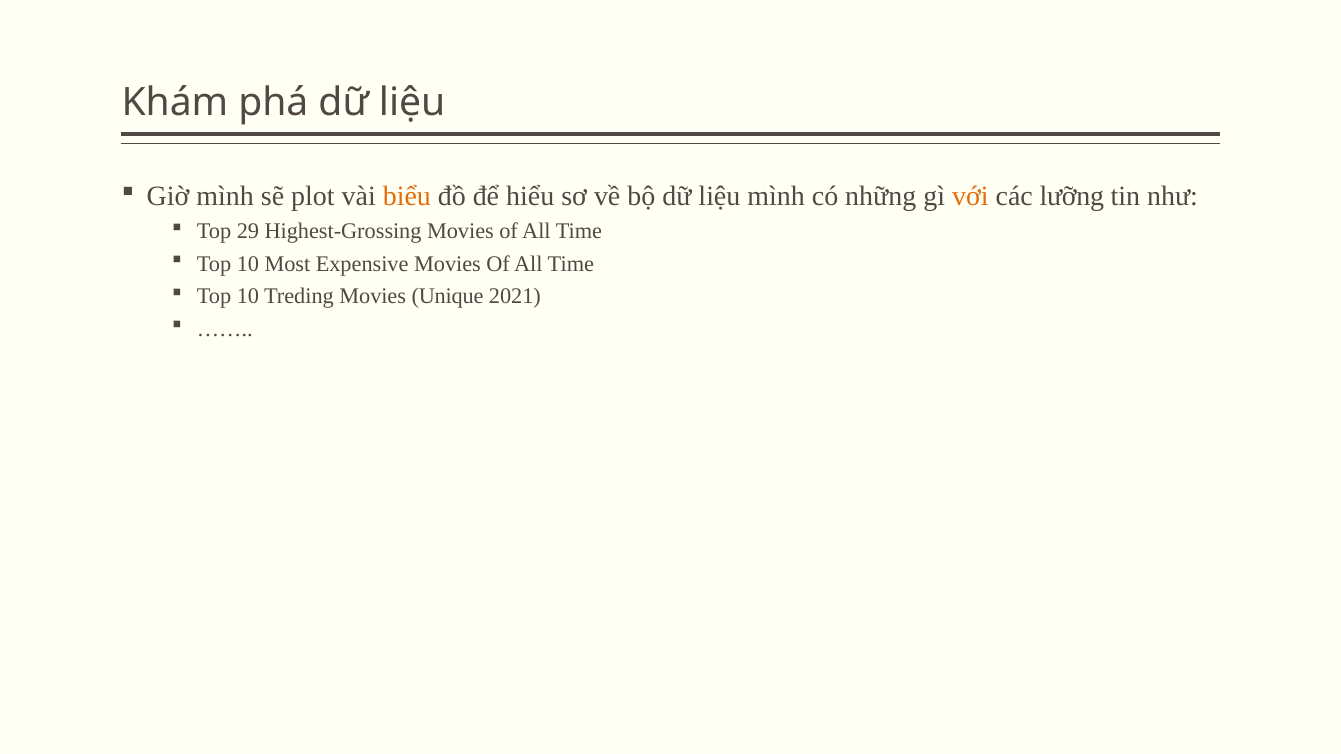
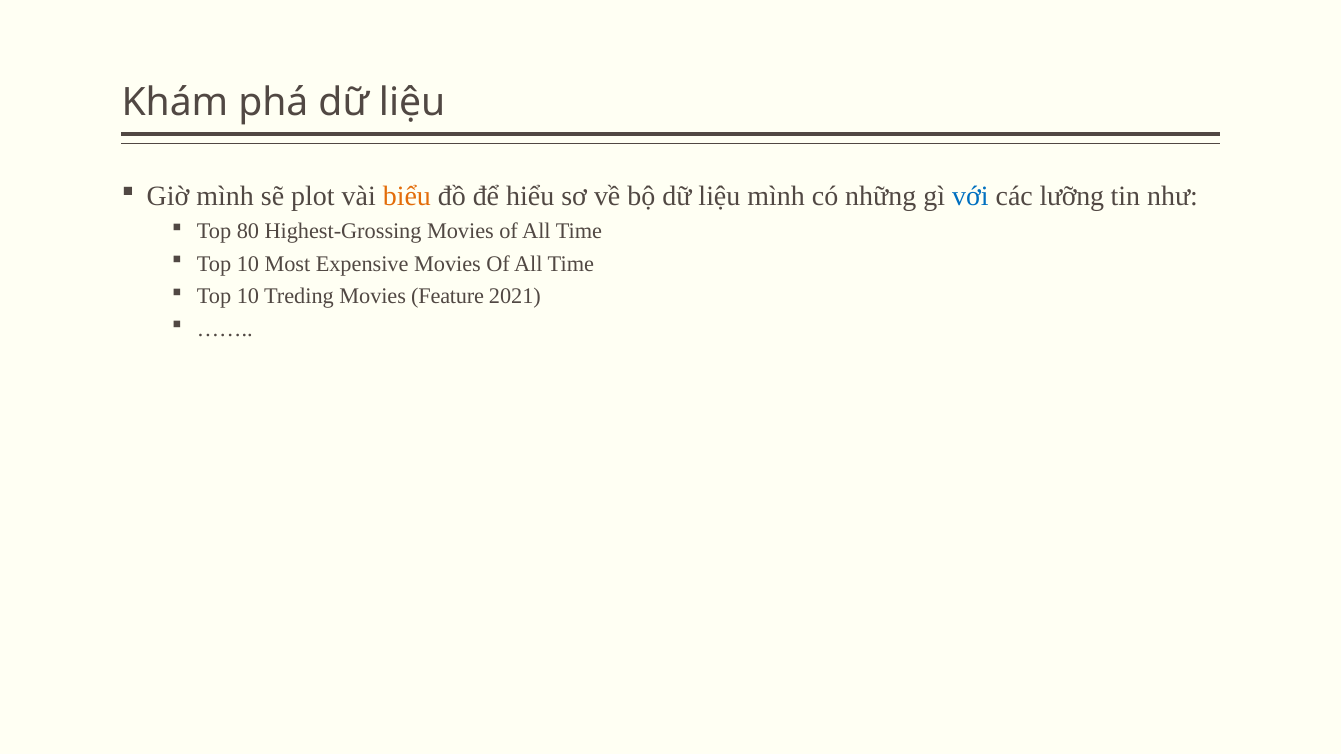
với colour: orange -> blue
29: 29 -> 80
Unique: Unique -> Feature
